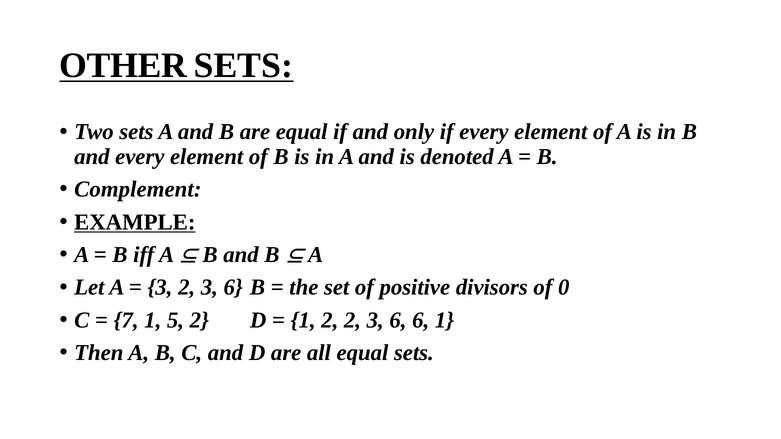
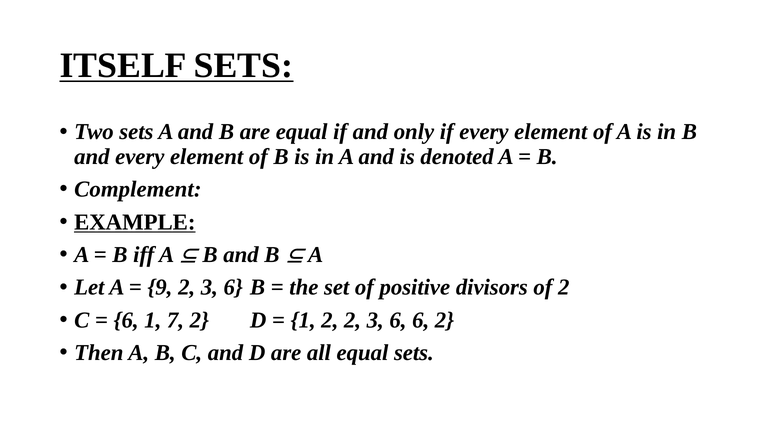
OTHER: OTHER -> ITSELF
3 at (160, 288): 3 -> 9
of 0: 0 -> 2
7 at (126, 320): 7 -> 6
5: 5 -> 7
6 1: 1 -> 2
